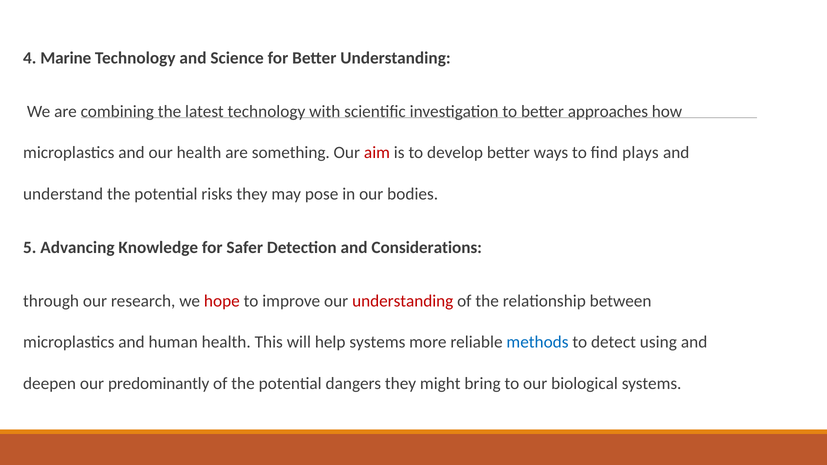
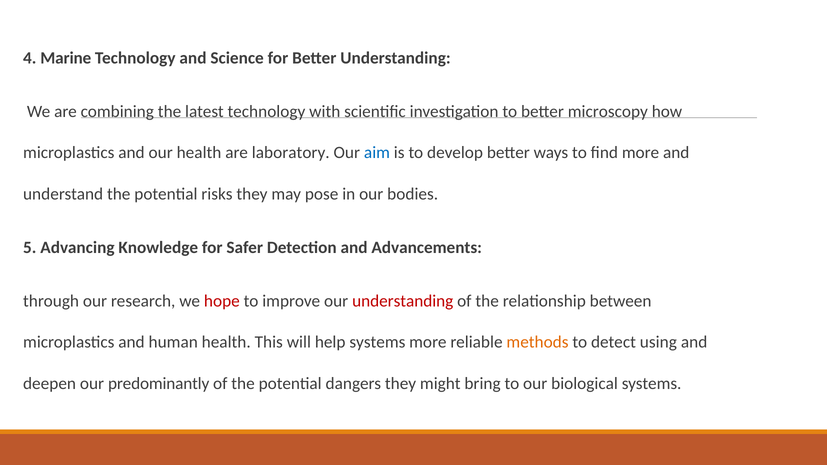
approaches: approaches -> microscopy
something: something -> laboratory
aim colour: red -> blue
find plays: plays -> more
Considerations: Considerations -> Advancements
methods colour: blue -> orange
